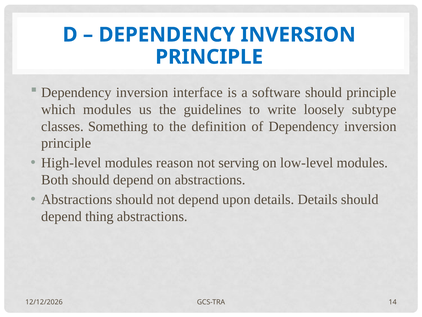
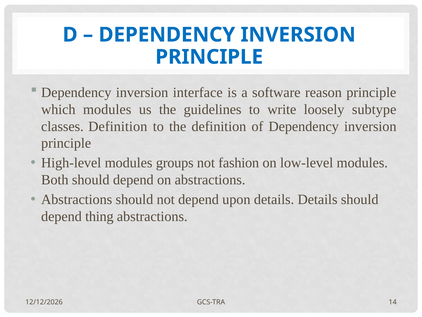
software should: should -> reason
classes Something: Something -> Definition
reason: reason -> groups
serving: serving -> fashion
